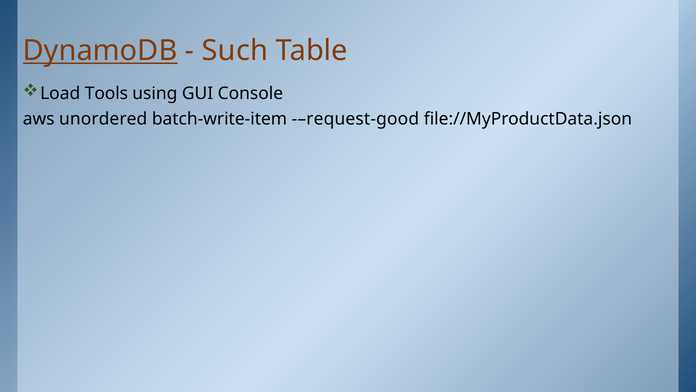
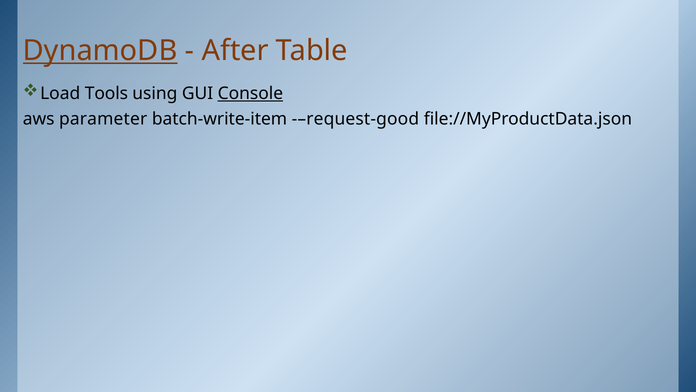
Such: Such -> After
Console underline: none -> present
unordered: unordered -> parameter
